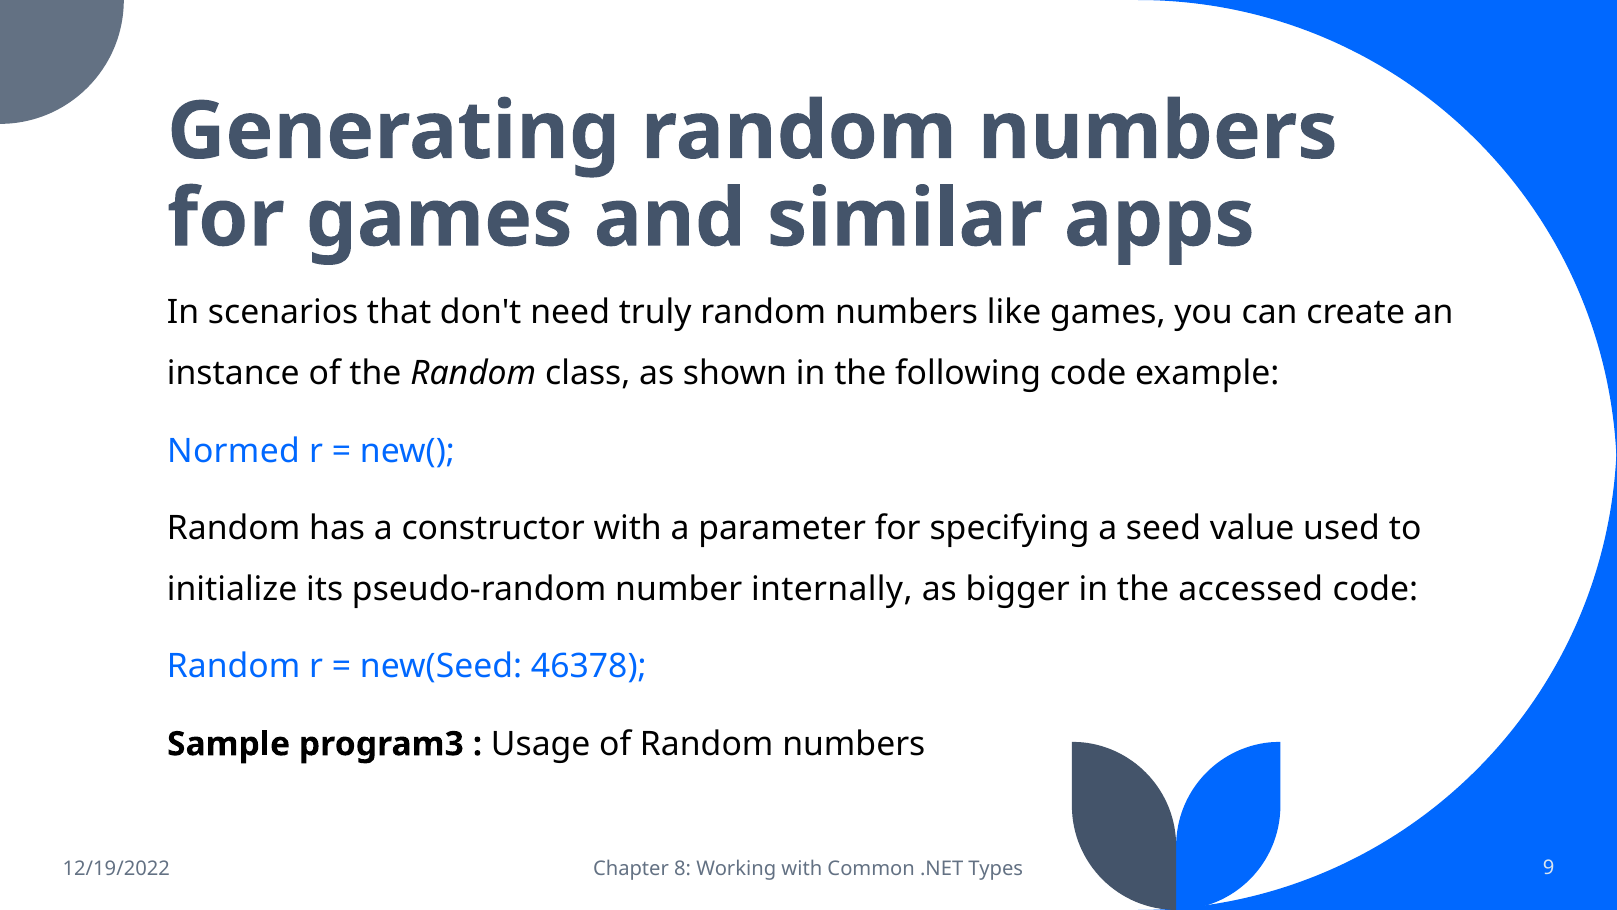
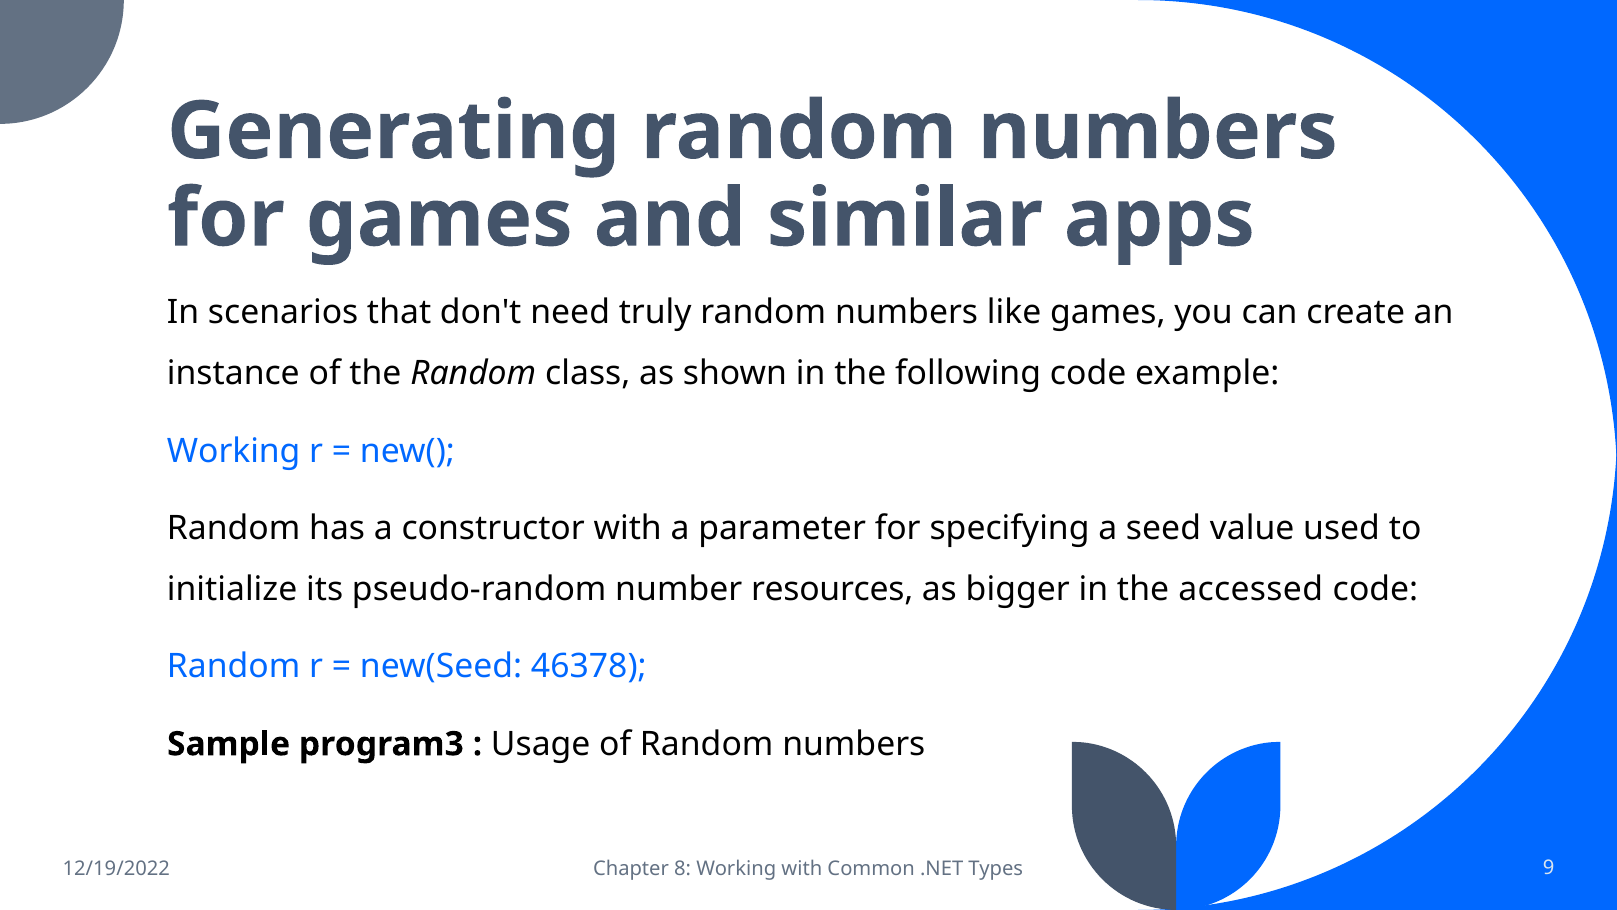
Normed at (233, 451): Normed -> Working
internally: internally -> resources
